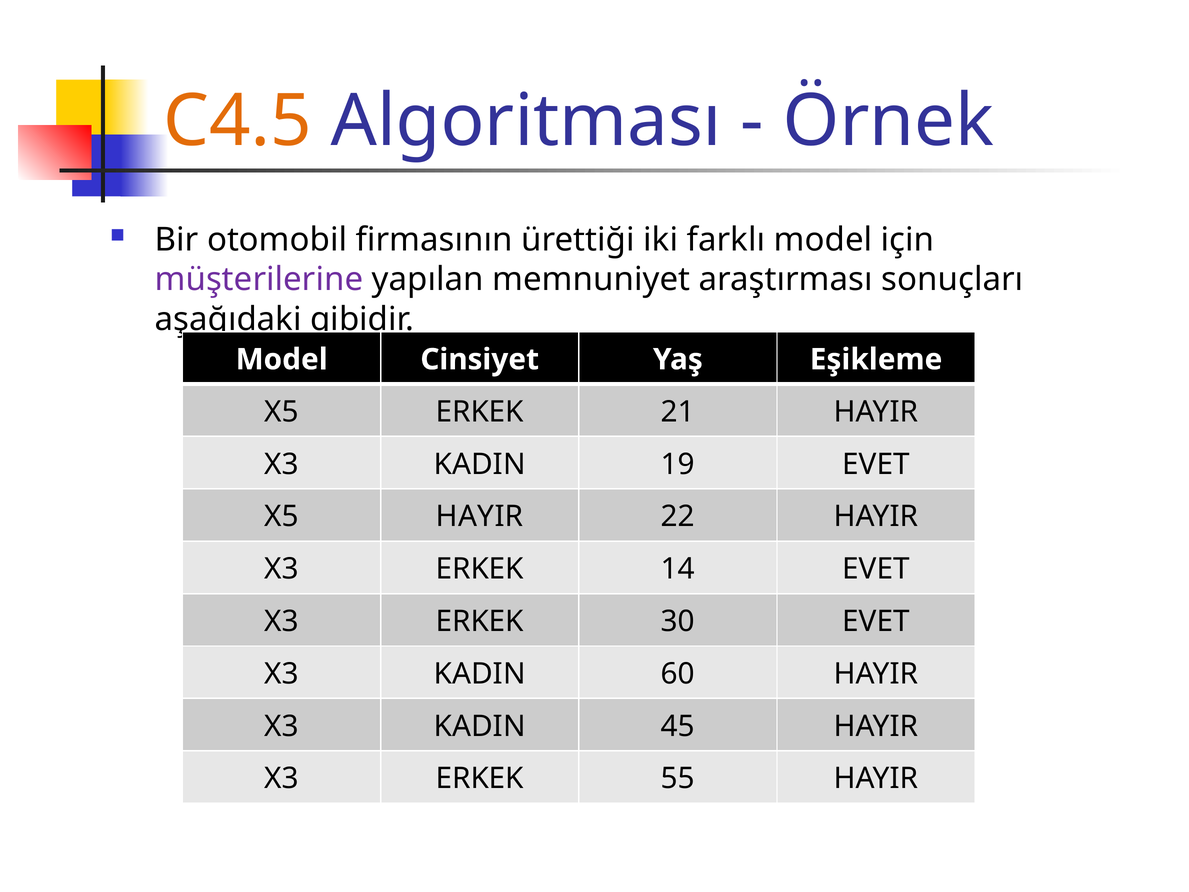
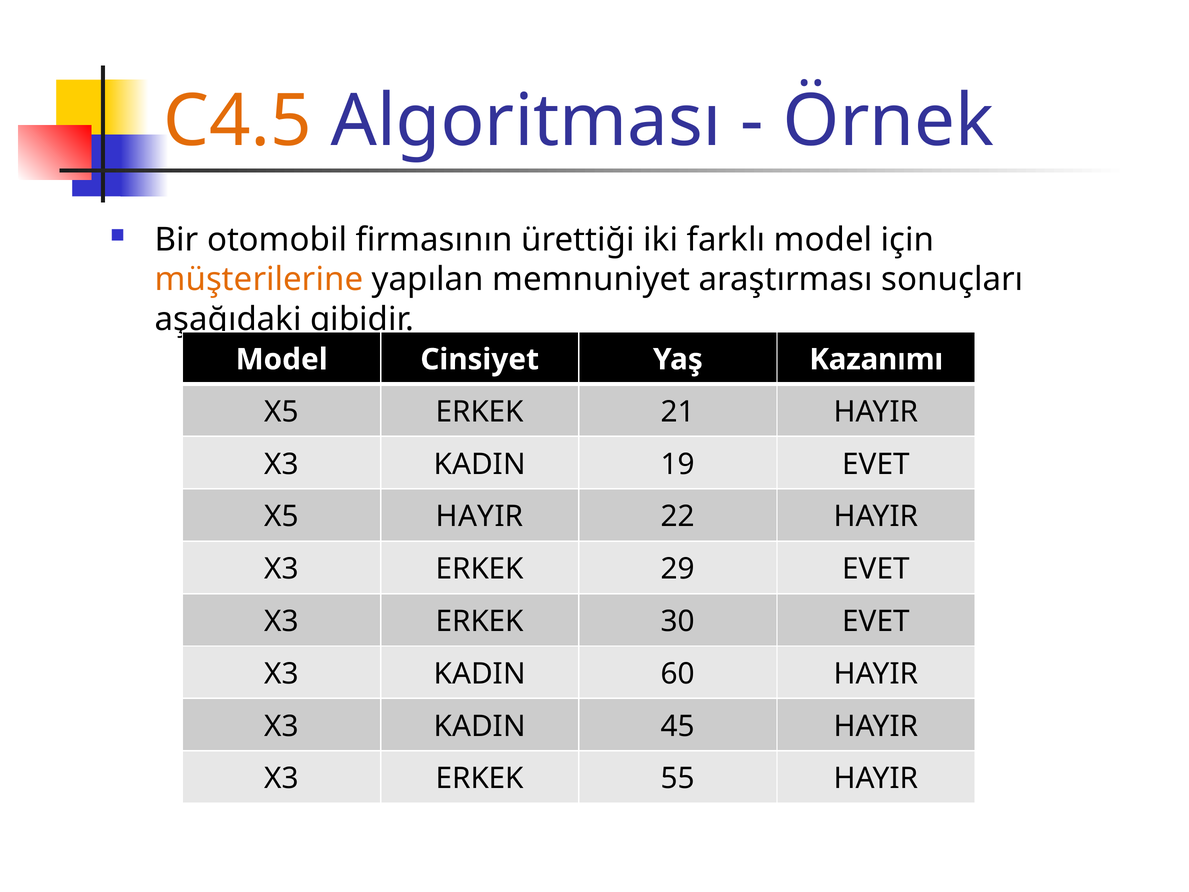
müşterilerine colour: purple -> orange
Eşikleme: Eşikleme -> Kazanımı
14: 14 -> 29
